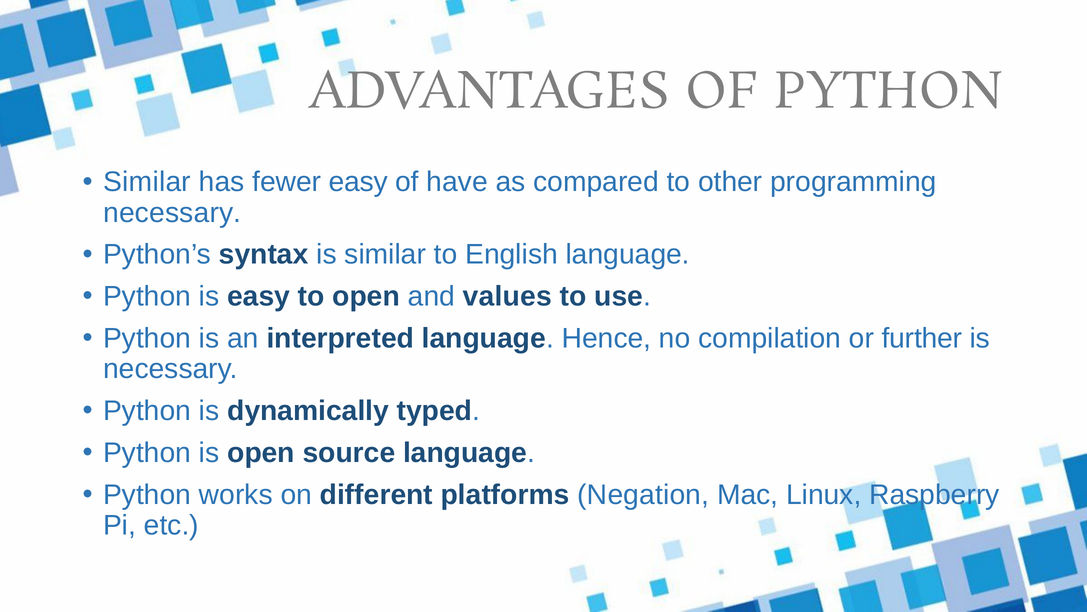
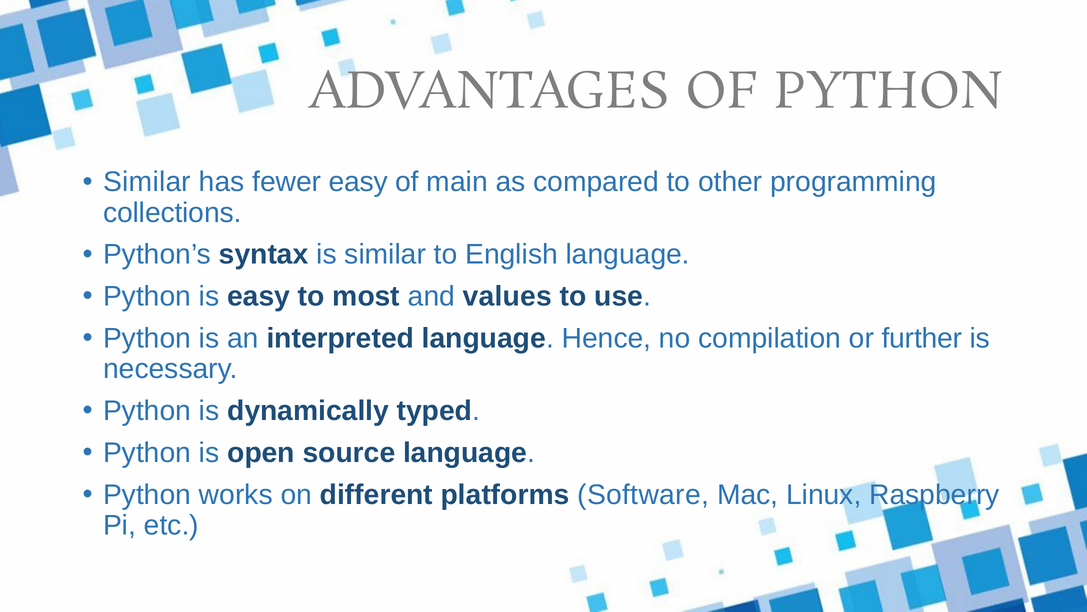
have: have -> main
necessary at (172, 213): necessary -> collections
to open: open -> most
Negation: Negation -> Software
